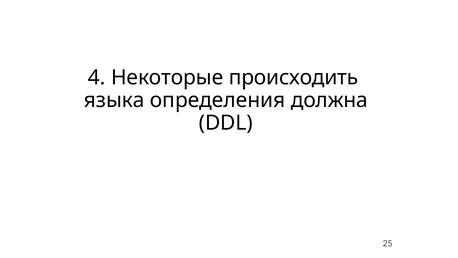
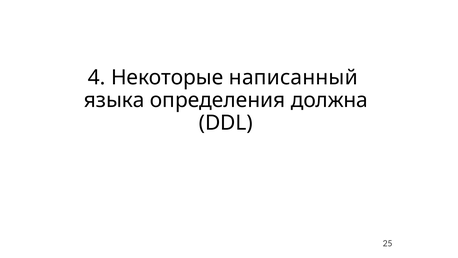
происходить: происходить -> написанный
